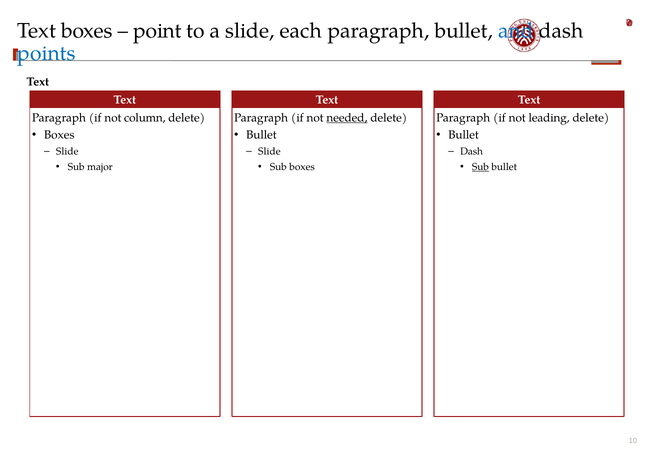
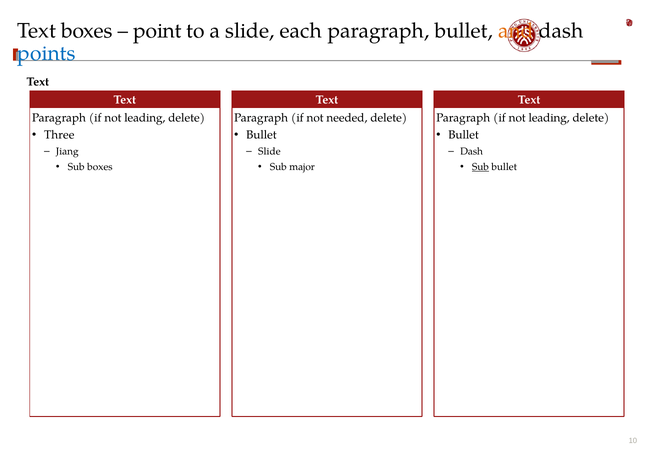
and colour: blue -> orange
column at (145, 118): column -> leading
needed underline: present -> none
Boxes at (59, 135): Boxes -> Three
Slide at (67, 151): Slide -> Jiang
Sub major: major -> boxes
Sub boxes: boxes -> major
